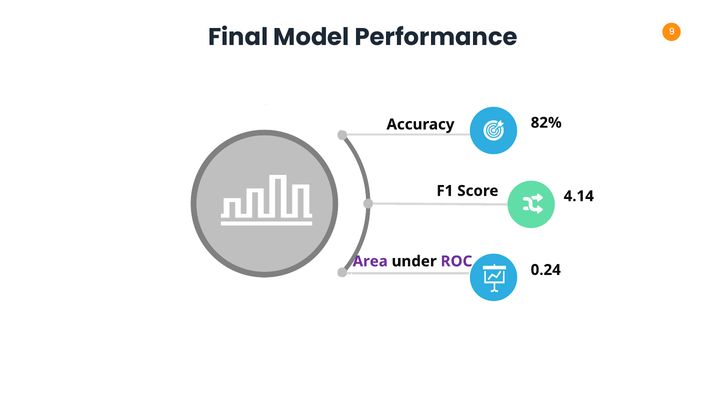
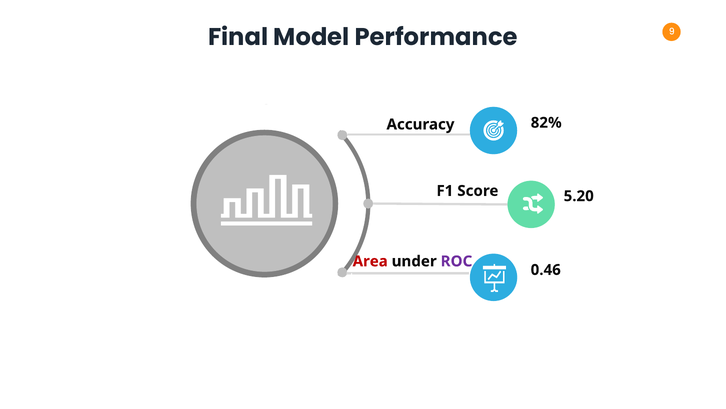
4.14: 4.14 -> 5.20
Area colour: purple -> red
0.24: 0.24 -> 0.46
